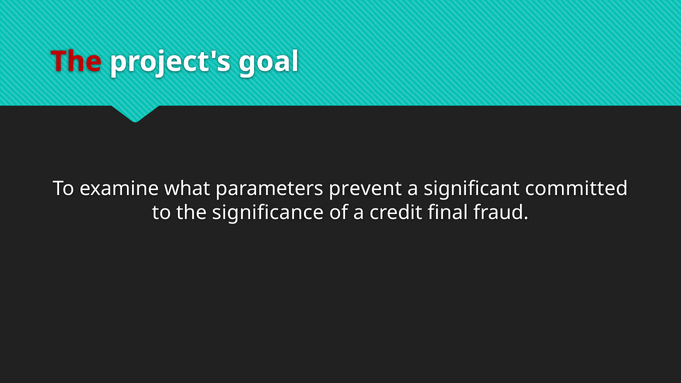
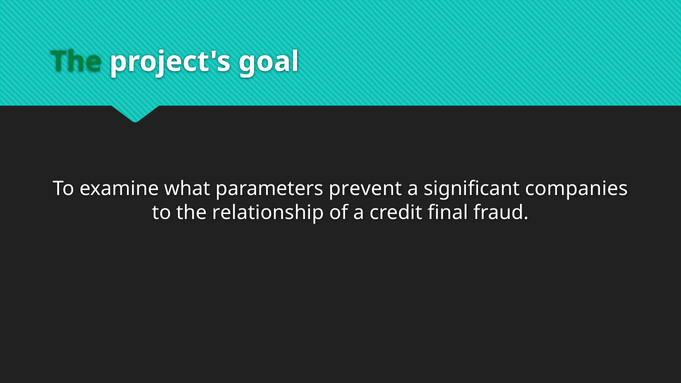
The at (76, 62) colour: red -> green
committed: committed -> companies
significance: significance -> relationship
